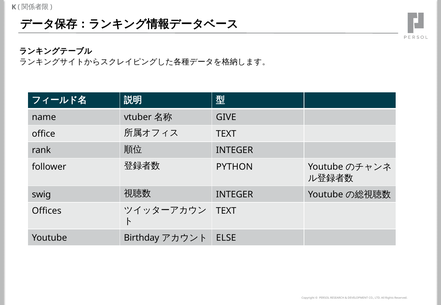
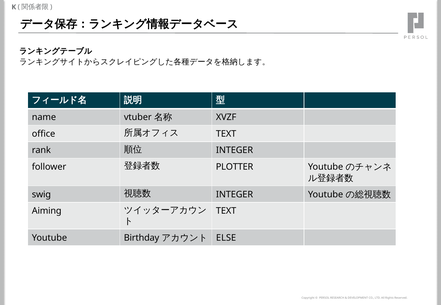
GIVE: GIVE -> XVZF
PYTHON: PYTHON -> PLOTTER
Offices: Offices -> Aiming
